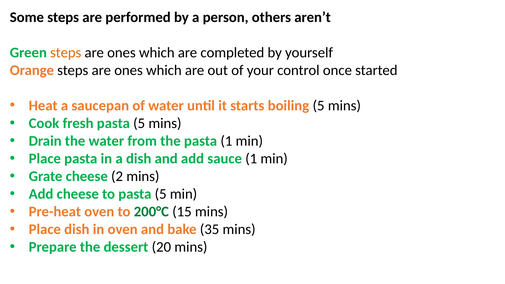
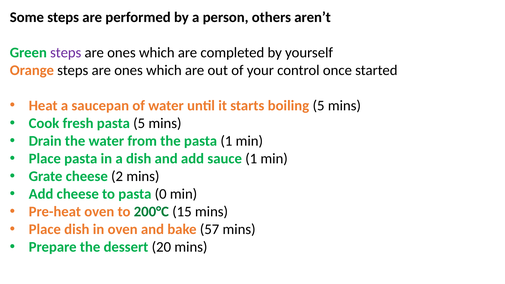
steps at (66, 53) colour: orange -> purple
to pasta 5: 5 -> 0
35: 35 -> 57
